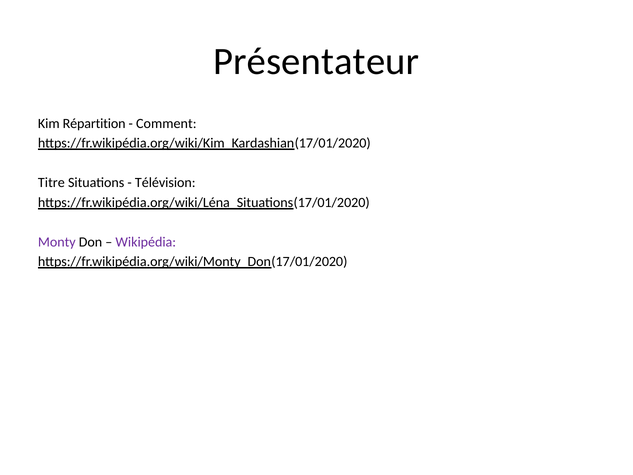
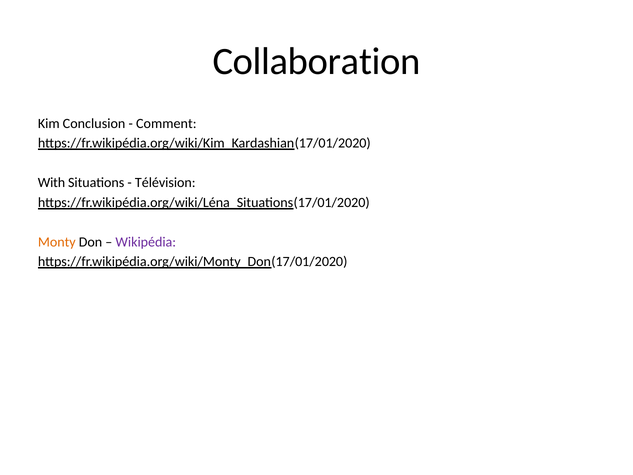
Présentateur: Présentateur -> Collaboration
Répartition: Répartition -> Conclusion
Titre: Titre -> With
Monty colour: purple -> orange
